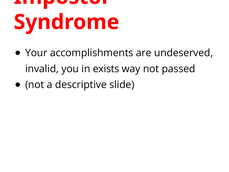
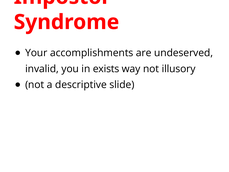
passed: passed -> illusory
